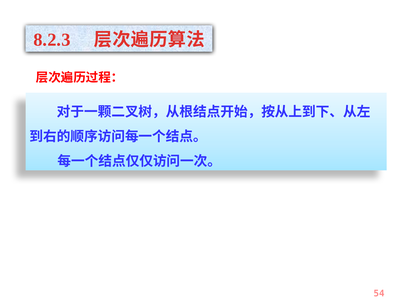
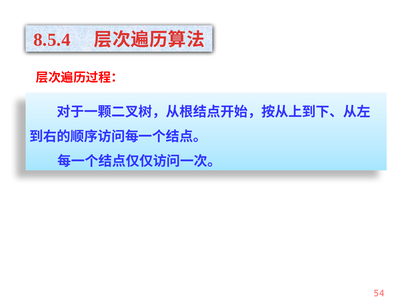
8.2.3: 8.2.3 -> 8.5.4
